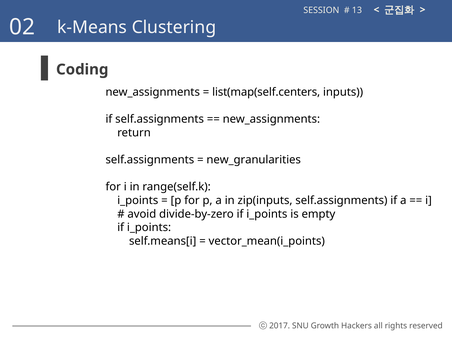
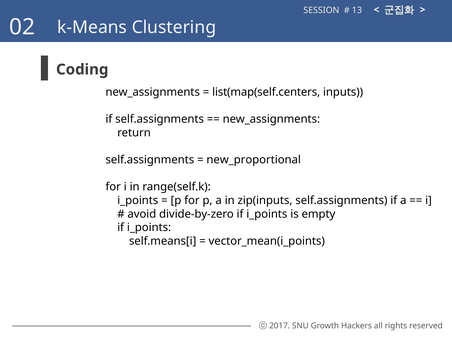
new_granularities: new_granularities -> new_proportional
